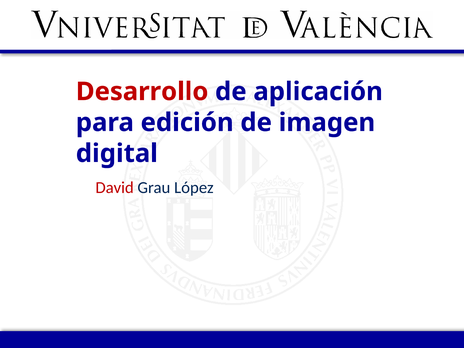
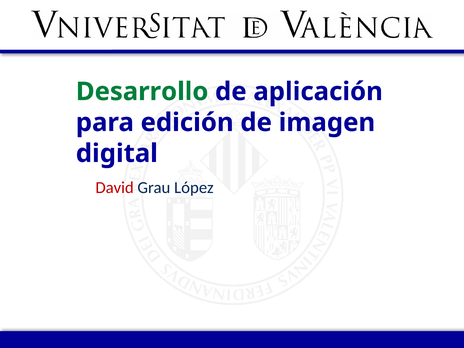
Desarrollo colour: red -> green
